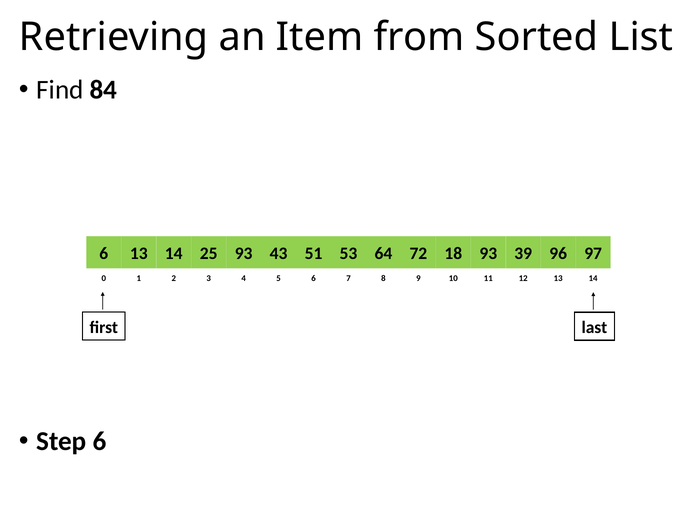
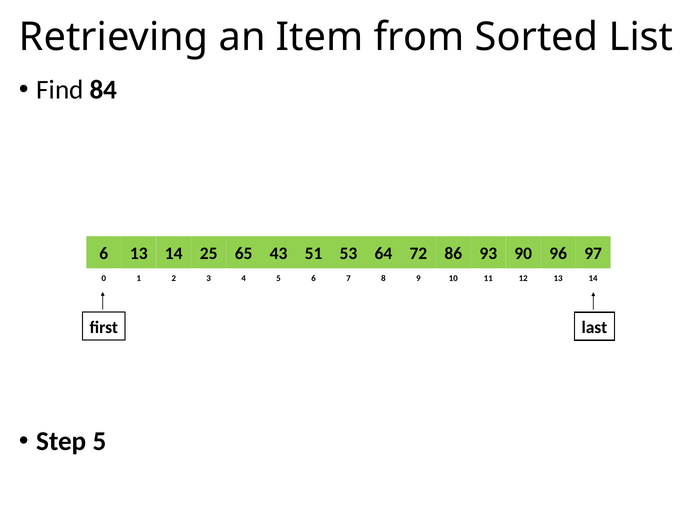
25 93: 93 -> 65
18: 18 -> 86
39: 39 -> 90
Step 6: 6 -> 5
